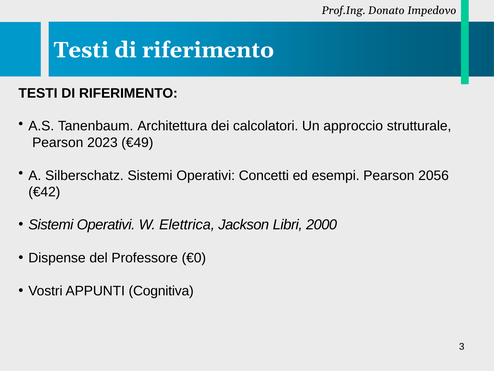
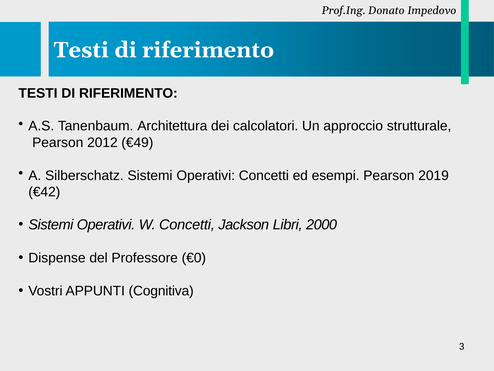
2023: 2023 -> 2012
2056: 2056 -> 2019
W Elettrica: Elettrica -> Concetti
